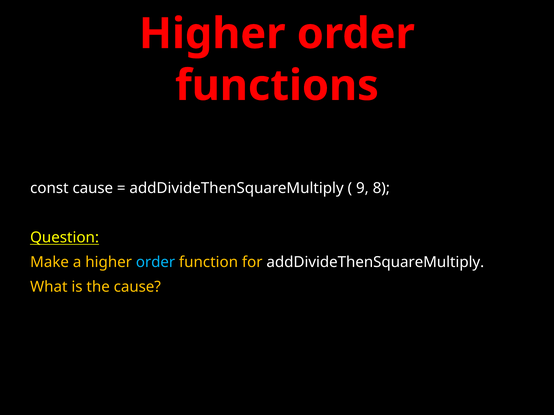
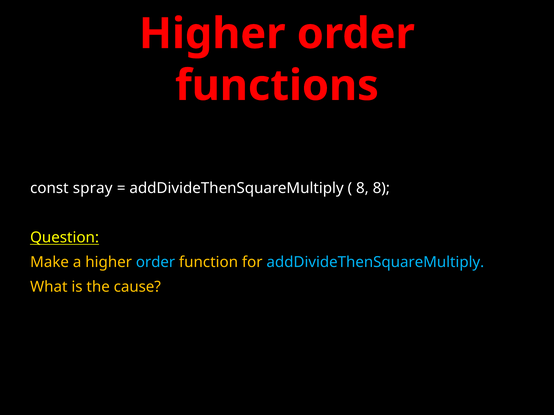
const cause: cause -> spray
9 at (362, 188): 9 -> 8
addDivideThenSquareMultiply at (375, 262) colour: white -> light blue
